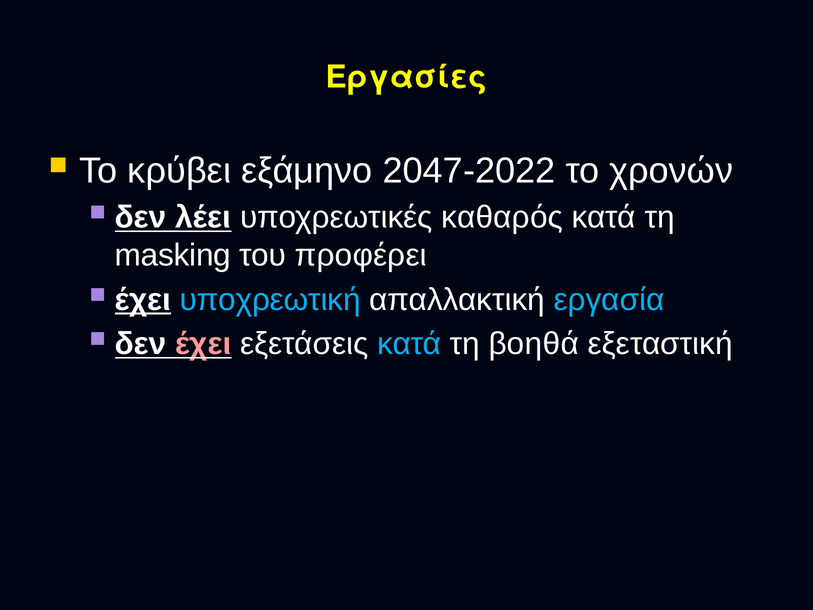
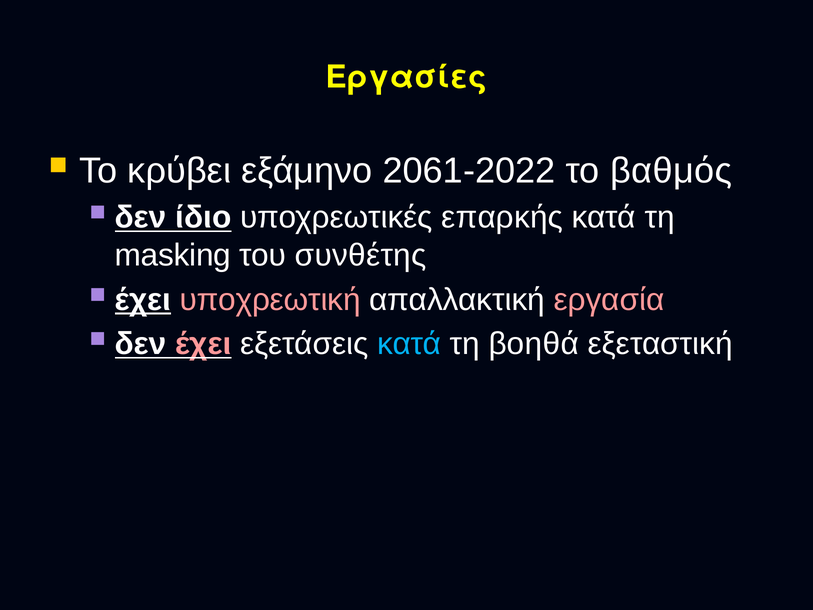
2047-2022: 2047-2022 -> 2061-2022
χρονών: χρονών -> βαθμός
λέει: λέει -> ίδιο
καθαρός: καθαρός -> επαρκής
προφέρει: προφέρει -> συνθέτης
υποχρεωτική colour: light blue -> pink
εργασία colour: light blue -> pink
